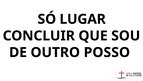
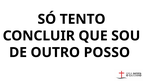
LUGAR: LUGAR -> TENTO
